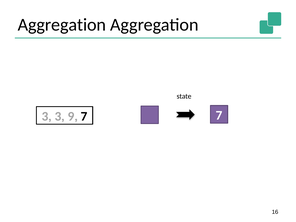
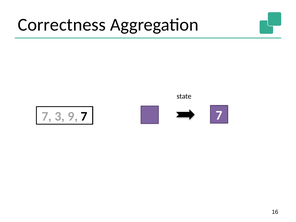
Aggregation at (62, 25): Aggregation -> Correctness
3 at (47, 116): 3 -> 7
